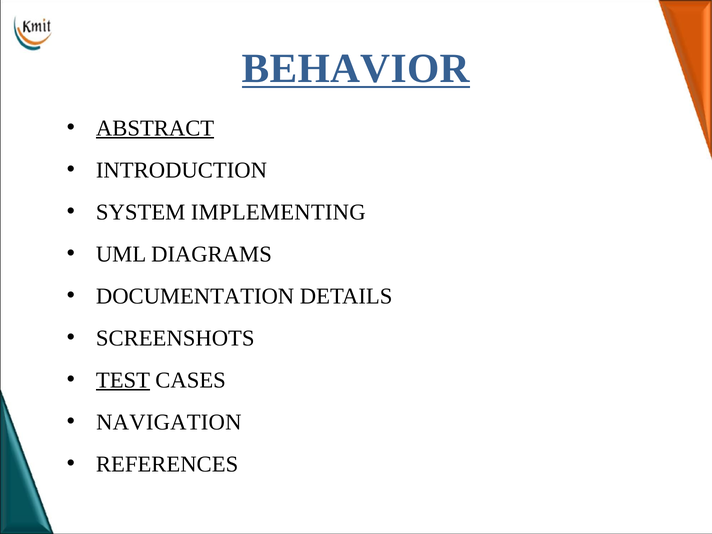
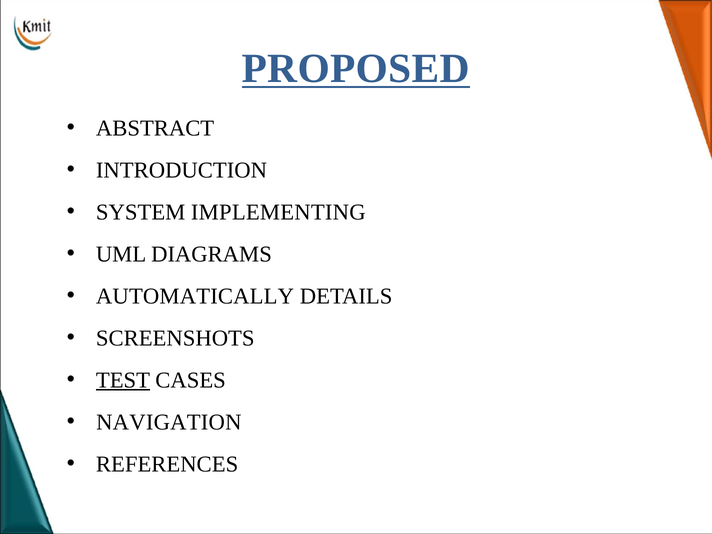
BEHAVIOR: BEHAVIOR -> PROPOSED
ABSTRACT underline: present -> none
DOCUMENTATION: DOCUMENTATION -> AUTOMATICALLY
